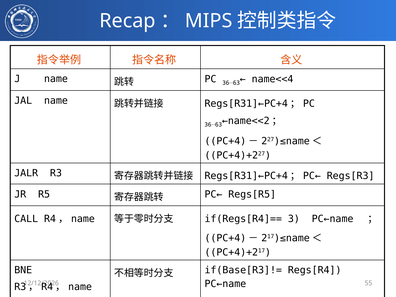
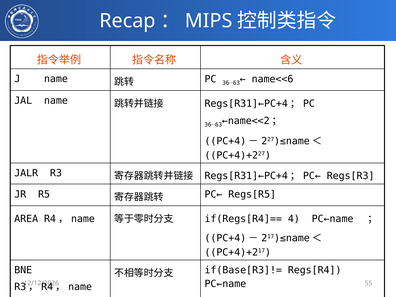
name<<4: name<<4 -> name<<6
CALL: CALL -> AREA
3: 3 -> 4
